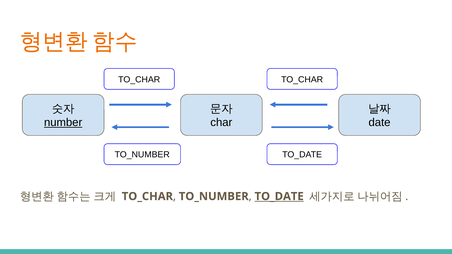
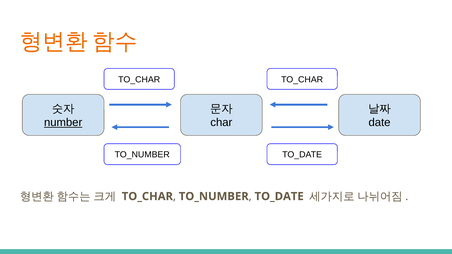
TO_DATE at (279, 197) underline: present -> none
